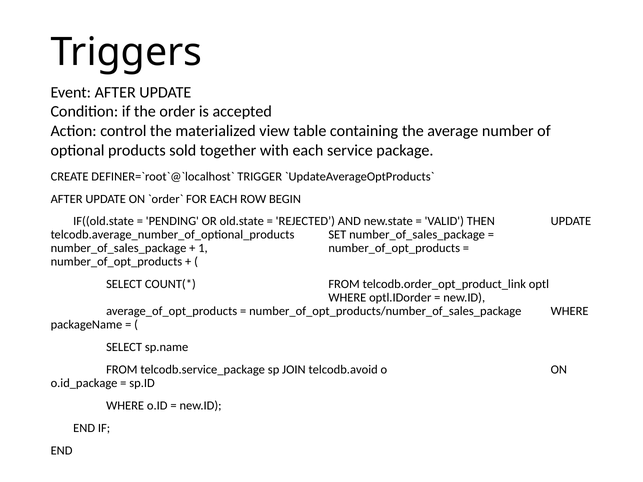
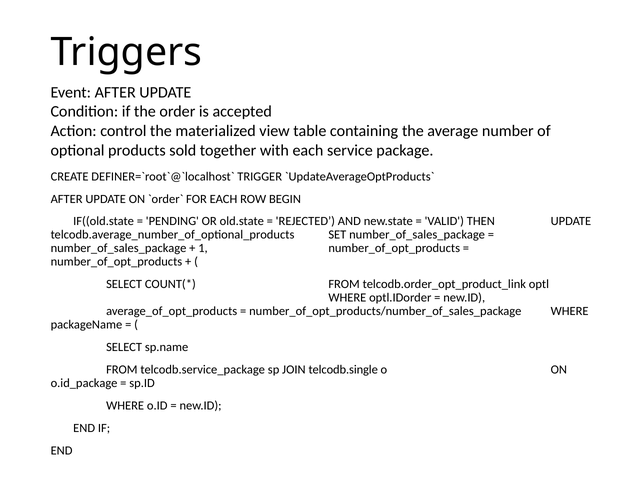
telcodb.avoid: telcodb.avoid -> telcodb.single
